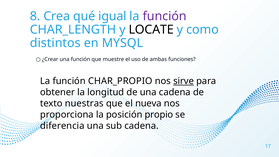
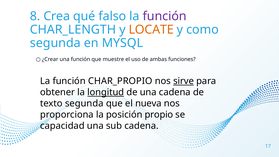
igual: igual -> falso
LOCATE colour: black -> orange
distintos at (55, 43): distintos -> segunda
longitud underline: none -> present
texto nuestras: nuestras -> segunda
diferencia: diferencia -> capacidad
